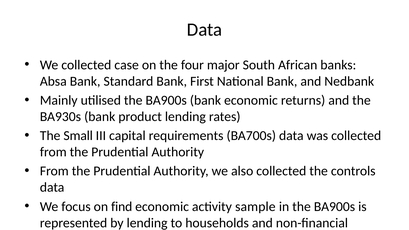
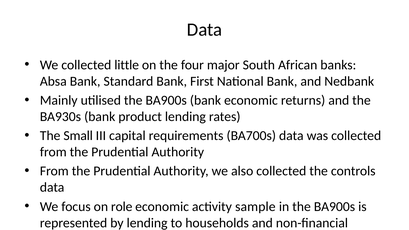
case: case -> little
find: find -> role
